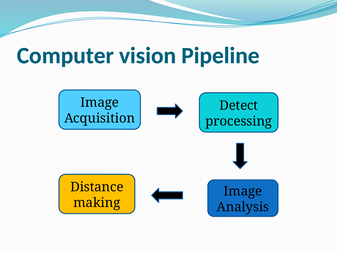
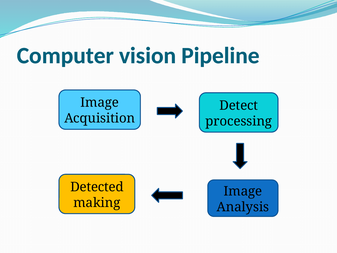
Distance: Distance -> Detected
